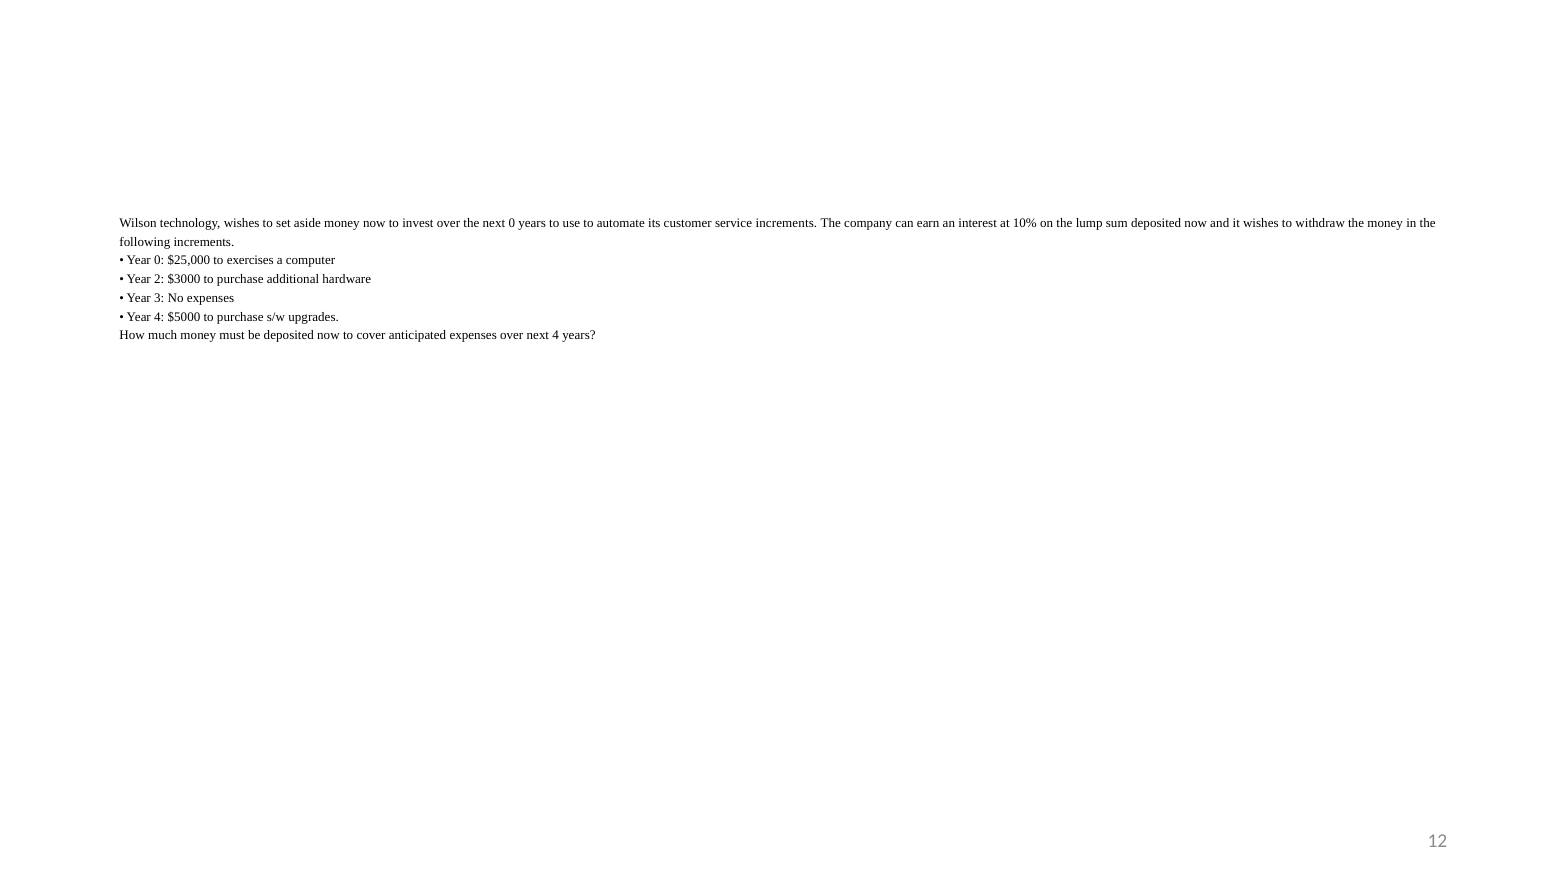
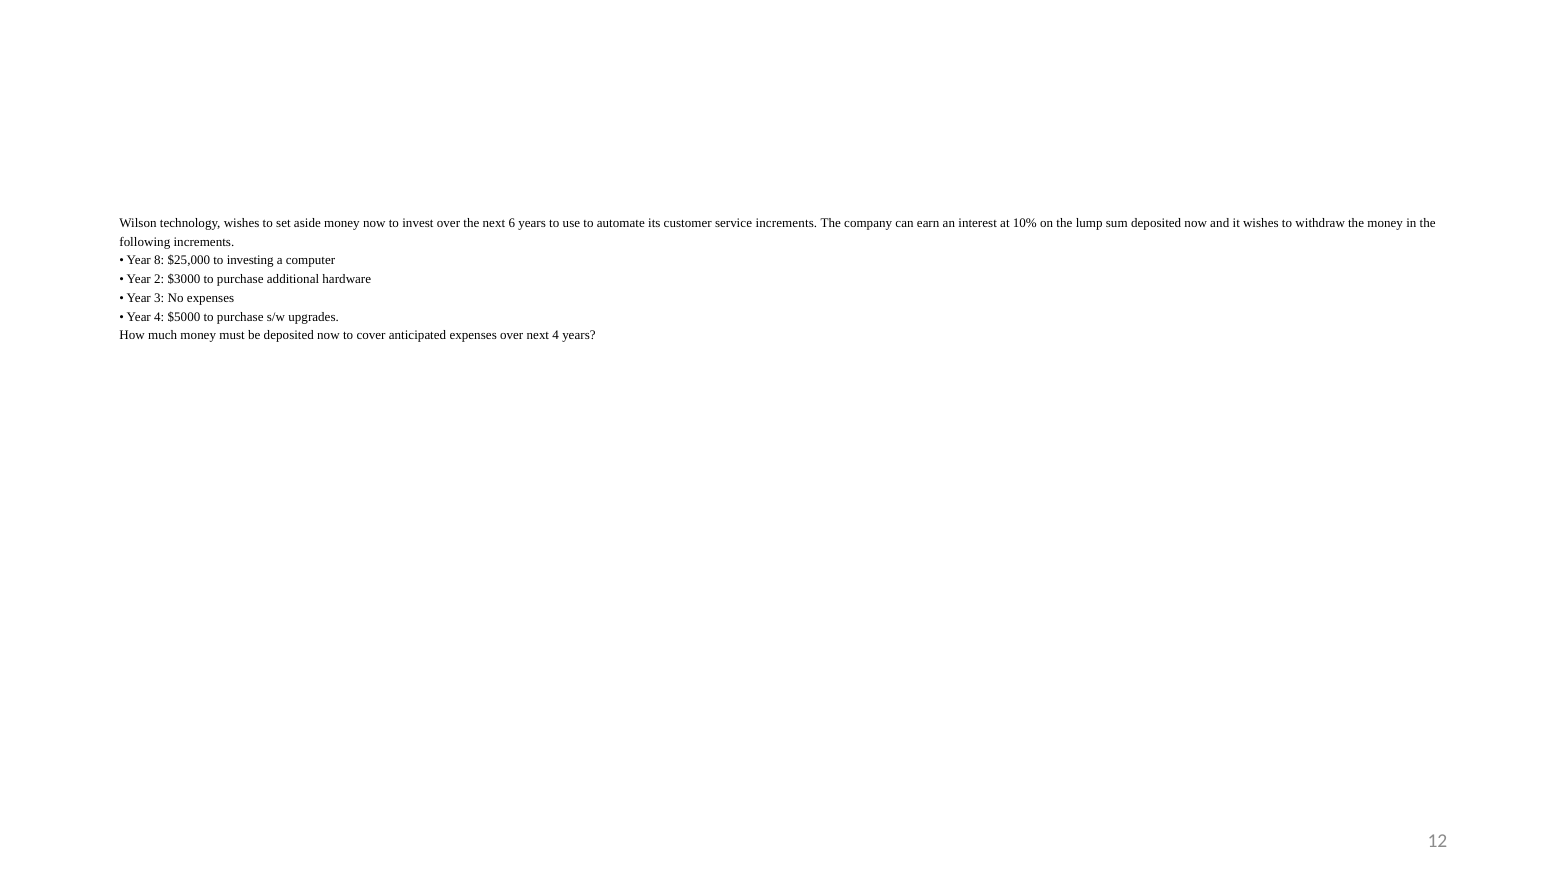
next 0: 0 -> 6
Year 0: 0 -> 8
exercises: exercises -> investing
